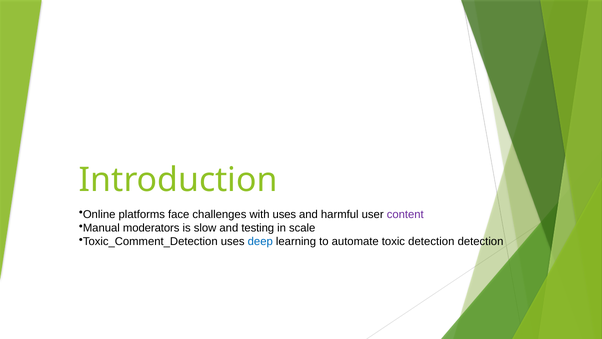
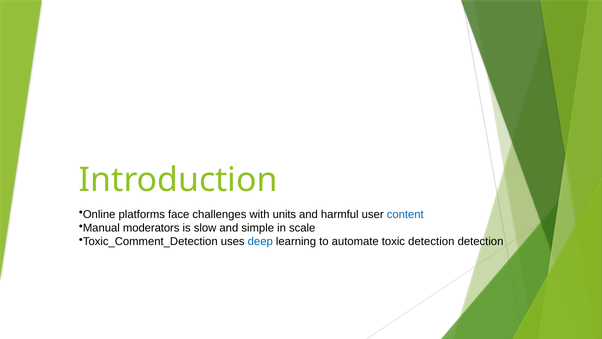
with uses: uses -> units
content colour: purple -> blue
testing: testing -> simple
